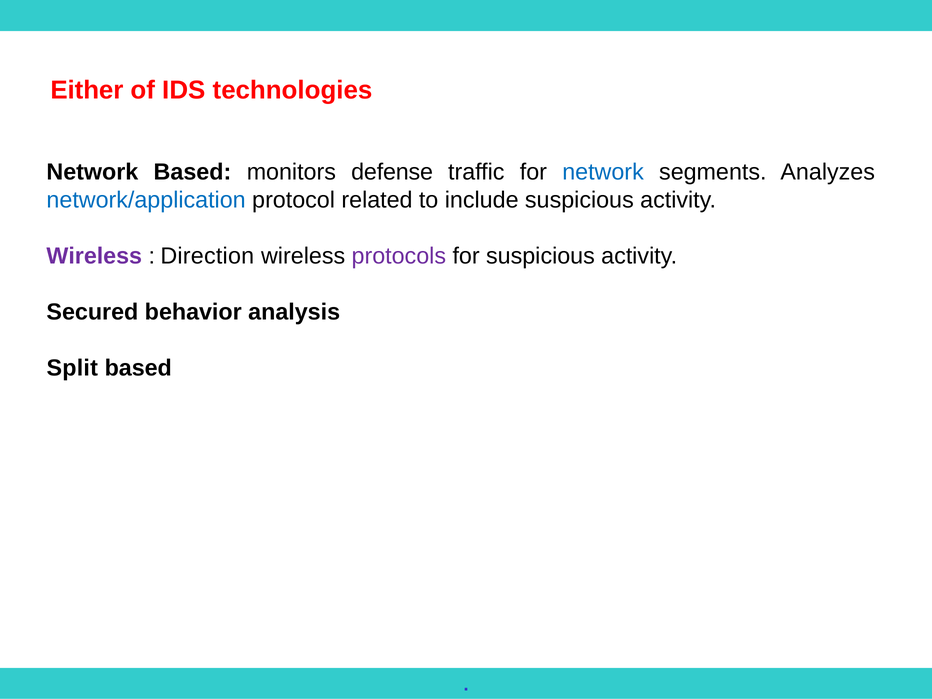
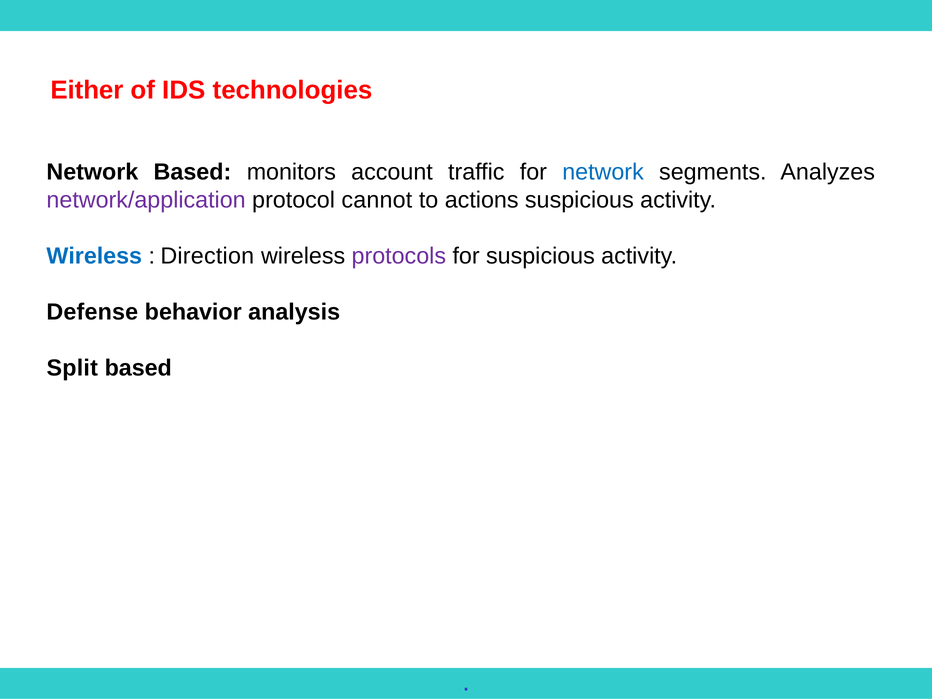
defense: defense -> account
network/application colour: blue -> purple
related: related -> cannot
include: include -> actions
Wireless at (94, 256) colour: purple -> blue
Secured: Secured -> Defense
